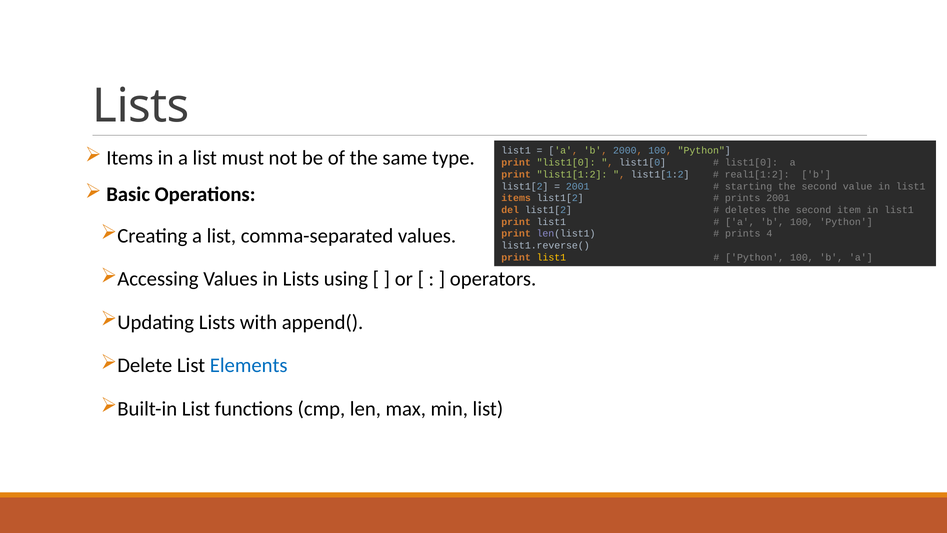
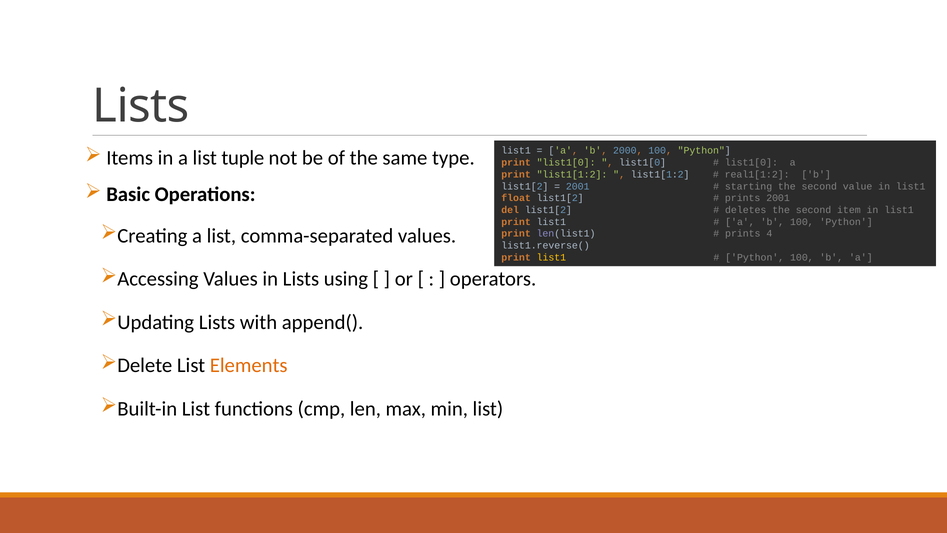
must: must -> tuple
items at (516, 198): items -> float
Elements colour: blue -> orange
